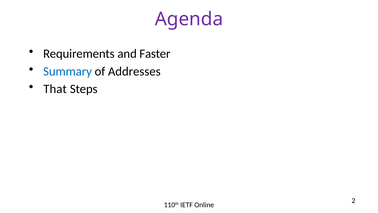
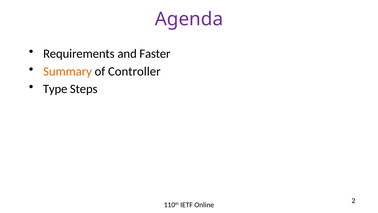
Summary colour: blue -> orange
Addresses: Addresses -> Controller
That: That -> Type
